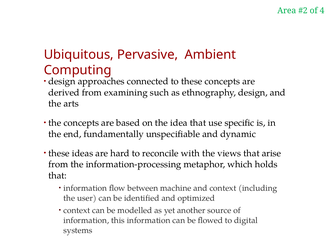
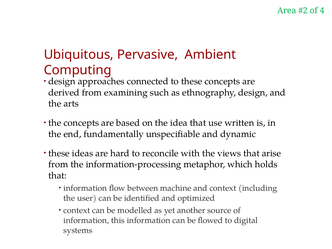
specific: specific -> written
